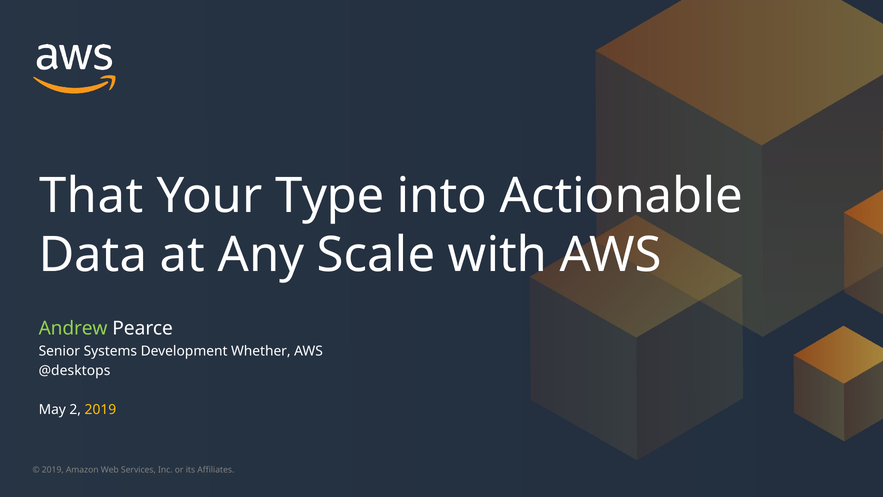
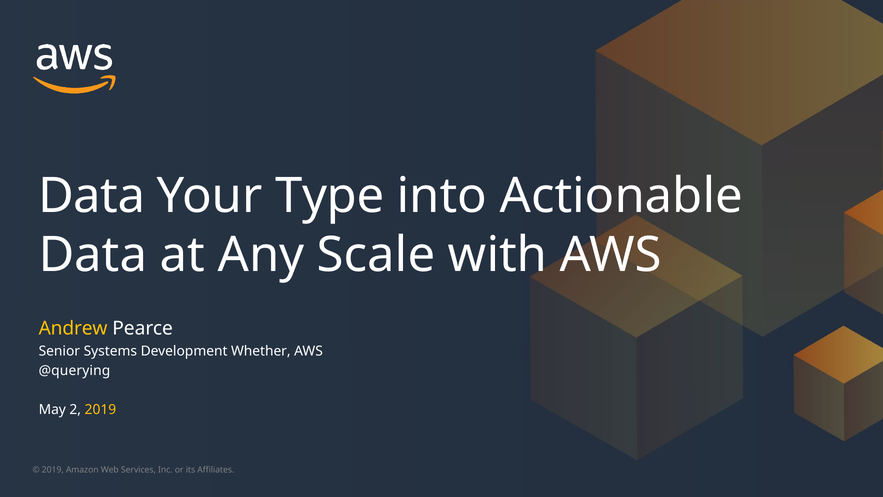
That at (91, 196): That -> Data
Andrew colour: light green -> yellow
@desktops: @desktops -> @querying
